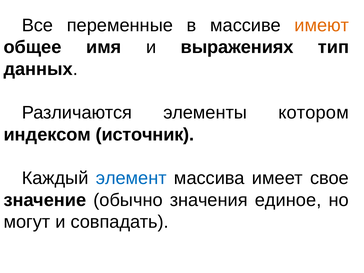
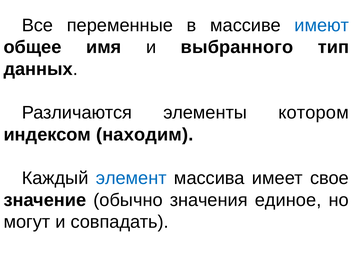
имеют colour: orange -> blue
выражениях: выражениях -> выбранного
источник: источник -> находим
